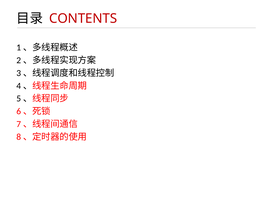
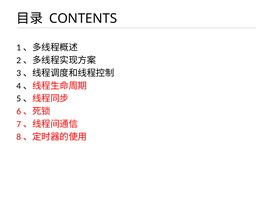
CONTENTS colour: red -> black
